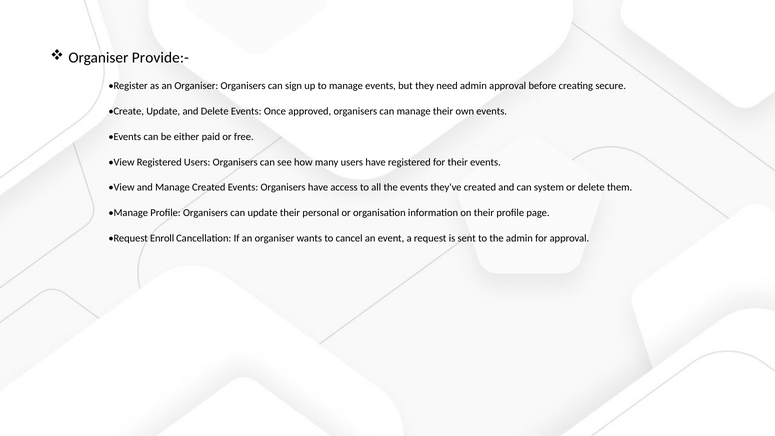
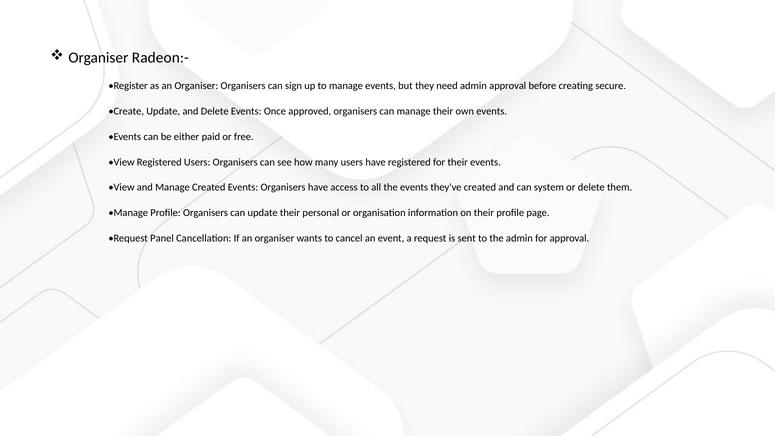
Provide:-: Provide:- -> Radeon:-
Enroll: Enroll -> Panel
